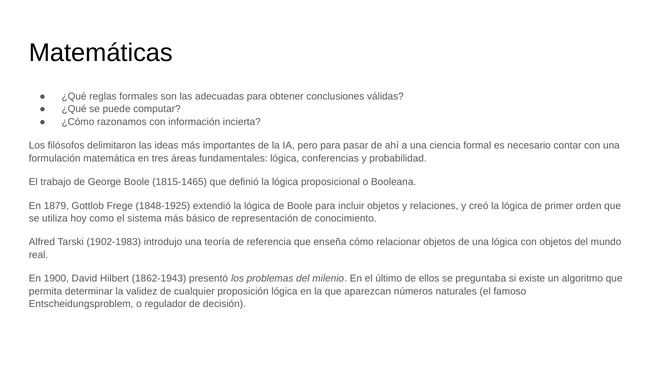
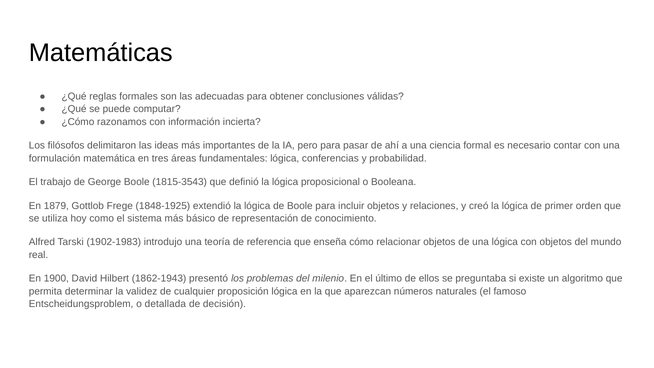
1815-1465: 1815-1465 -> 1815-3543
regulador: regulador -> detallada
